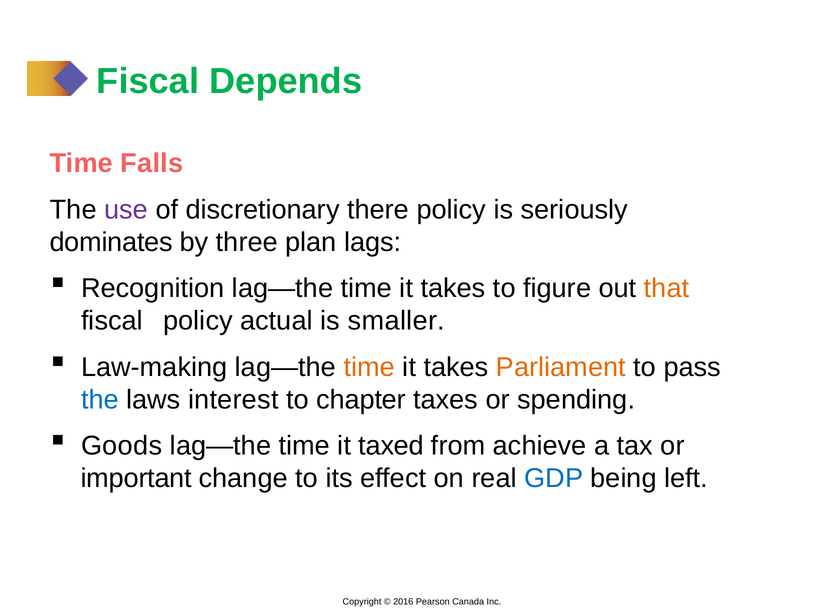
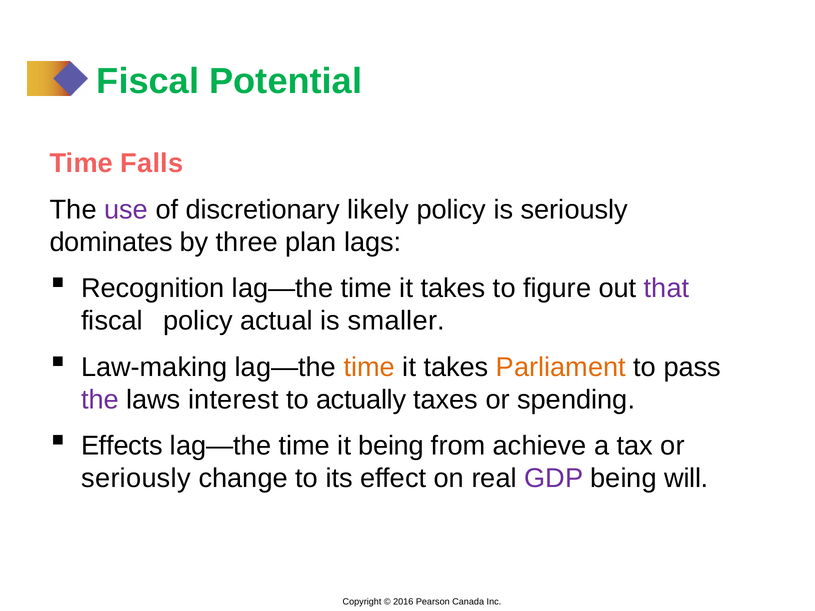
Depends: Depends -> Potential
there: there -> likely
that colour: orange -> purple
the at (100, 400) colour: blue -> purple
chapter: chapter -> actually
Goods: Goods -> Effects
it taxed: taxed -> being
important at (136, 479): important -> seriously
GDP colour: blue -> purple
left: left -> will
